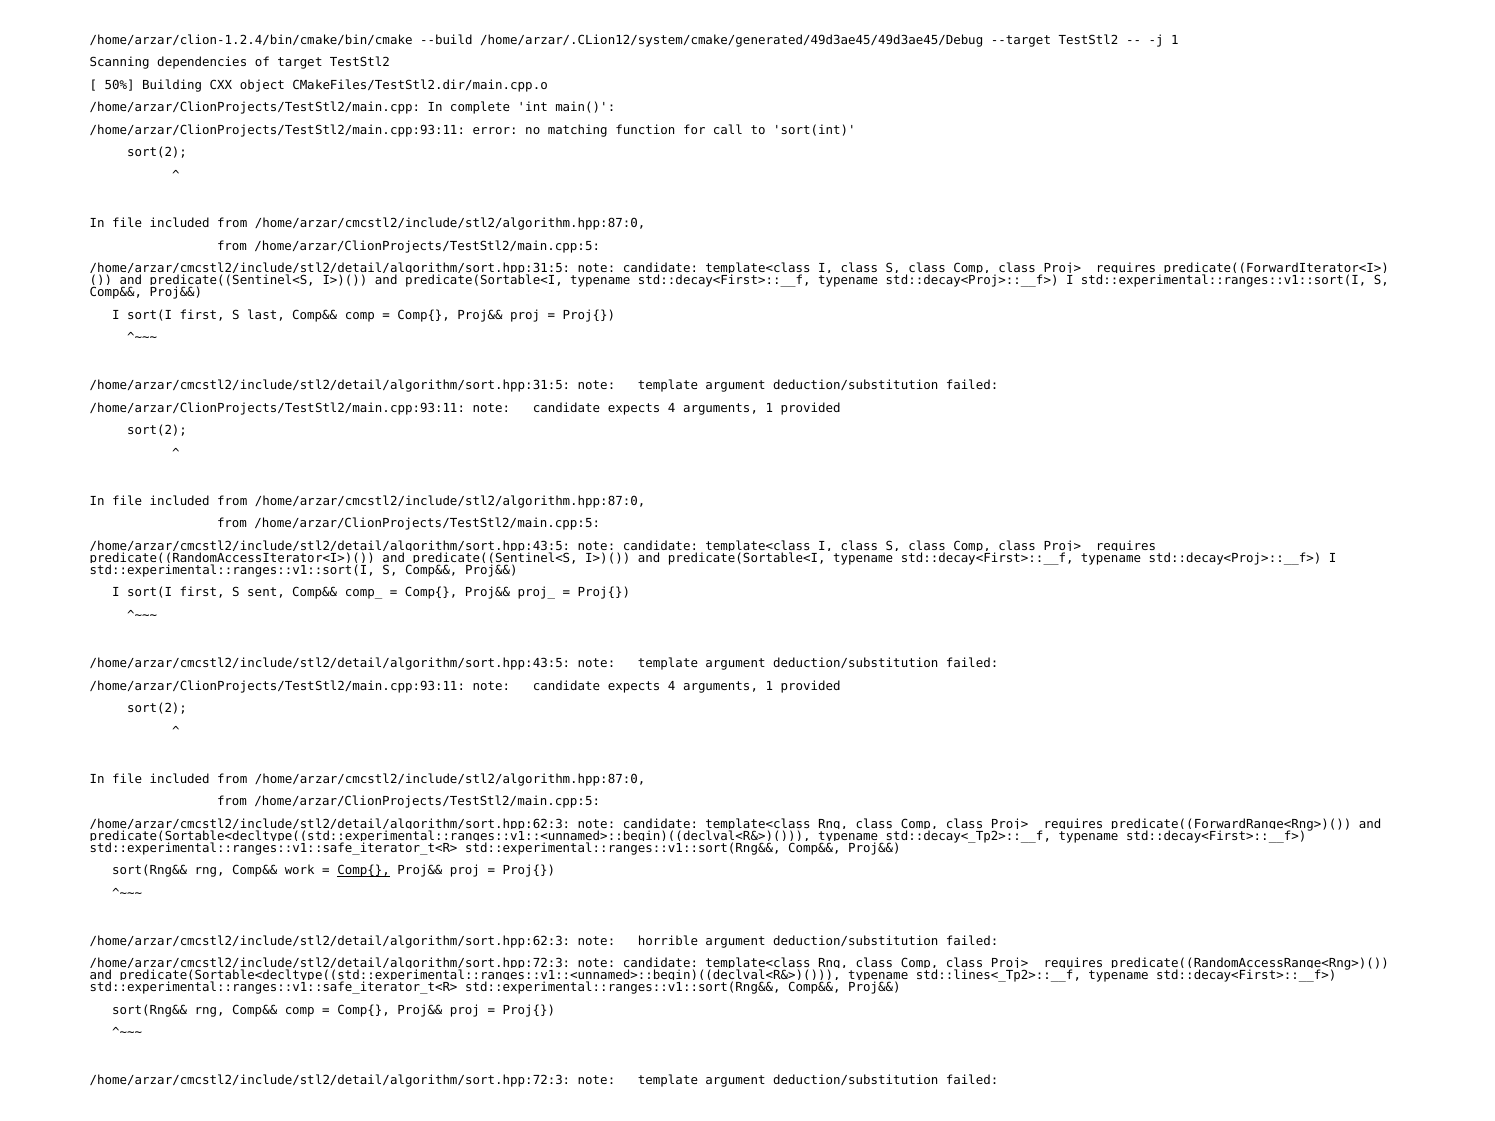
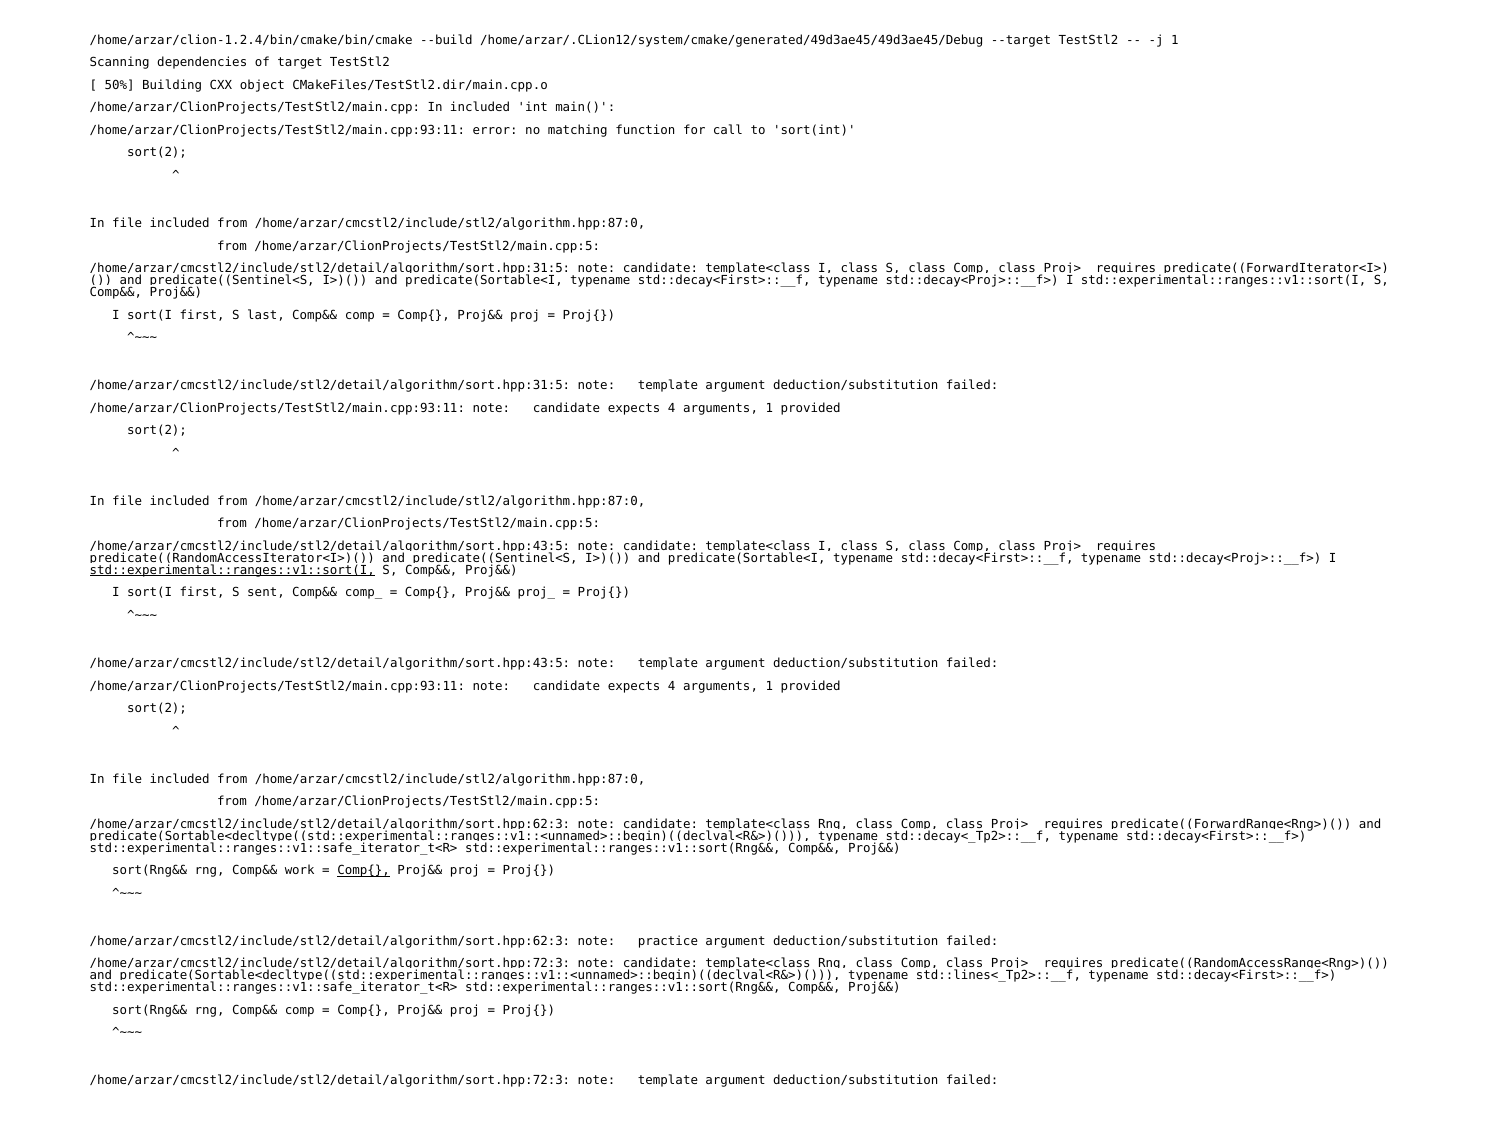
In complete: complete -> included
std::experimental::ranges::v1::sort(I at (232, 570) underline: none -> present
horrible: horrible -> practice
